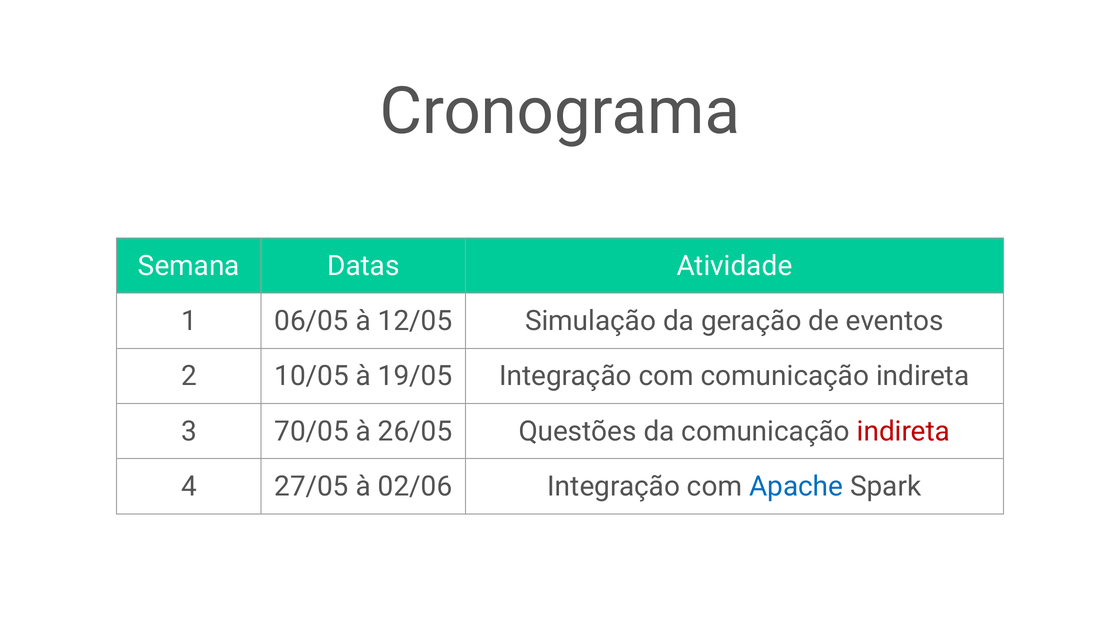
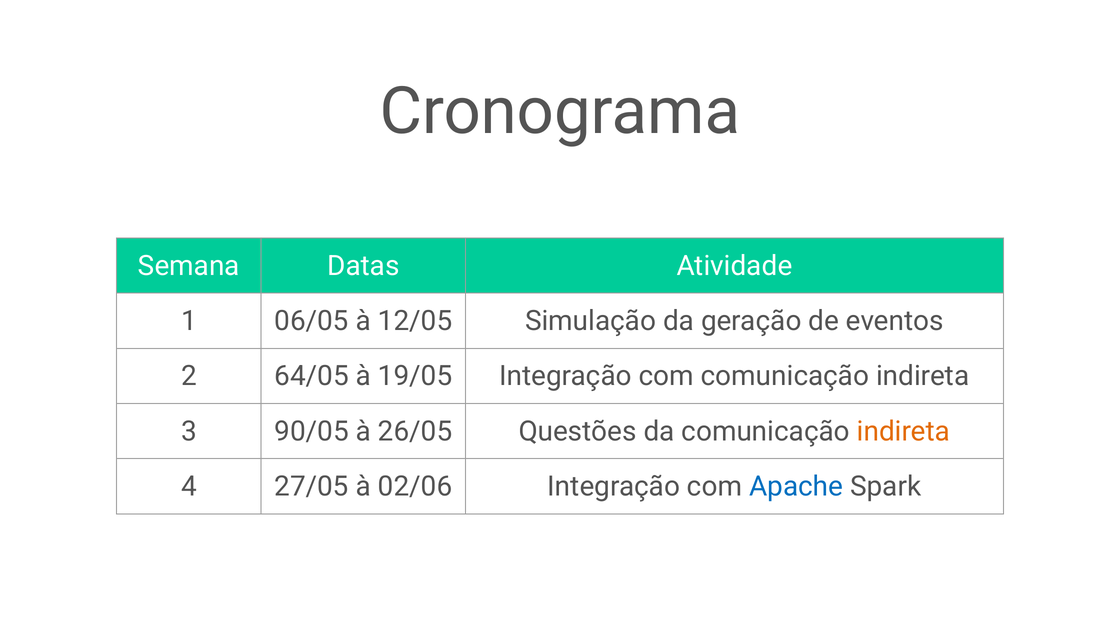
10/05: 10/05 -> 64/05
70/05: 70/05 -> 90/05
indireta at (903, 431) colour: red -> orange
